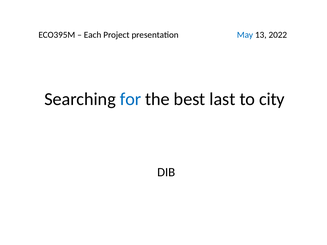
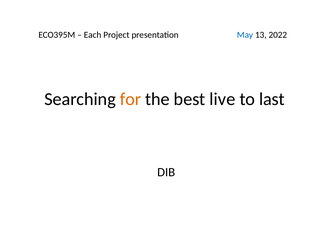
for colour: blue -> orange
last: last -> live
city: city -> last
